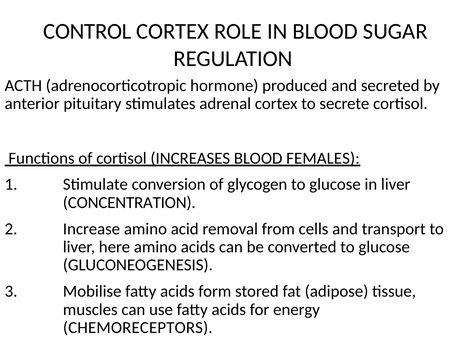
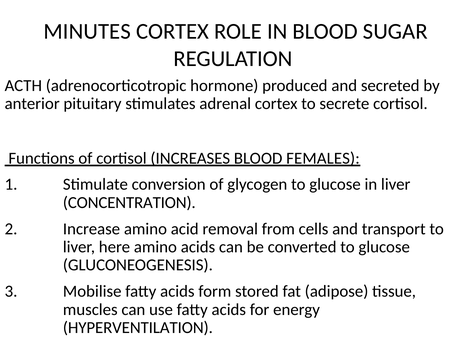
CONTROL: CONTROL -> MINUTES
CHEMORECEPTORS: CHEMORECEPTORS -> HYPERVENTILATION
